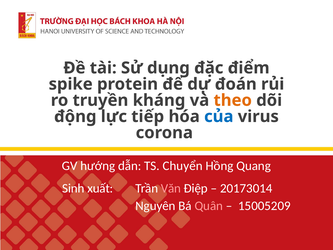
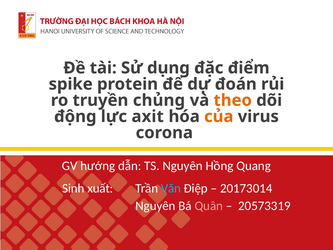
kháng: kháng -> chủng
tiếp: tiếp -> axit
của colour: blue -> orange
TS Chuyển: Chuyển -> Nguyên
Văn colour: pink -> light blue
15005209: 15005209 -> 20573319
